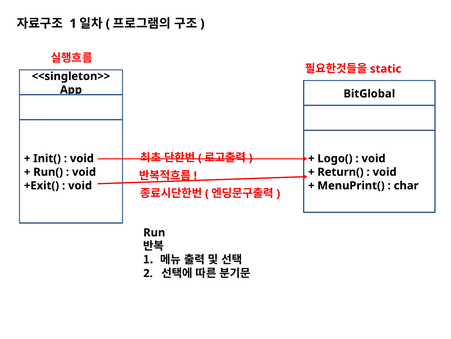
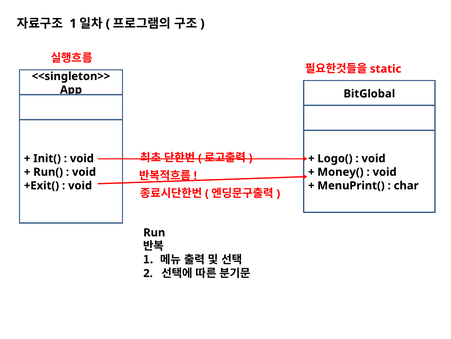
Return(: Return( -> Money(
